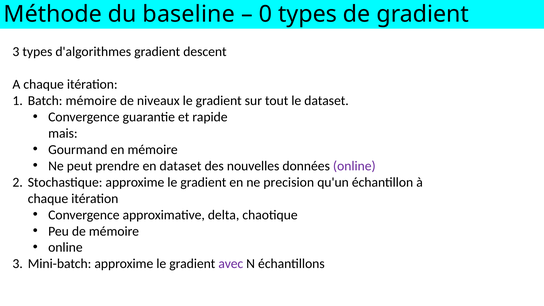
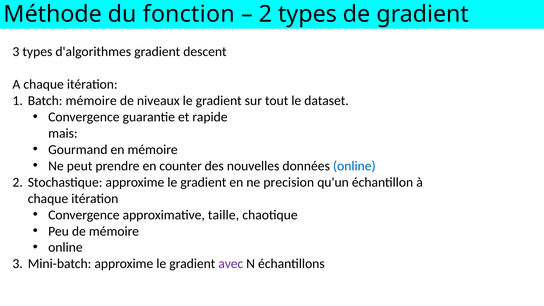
baseline: baseline -> fonction
0 at (266, 14): 0 -> 2
en dataset: dataset -> counter
online at (354, 166) colour: purple -> blue
delta: delta -> taille
